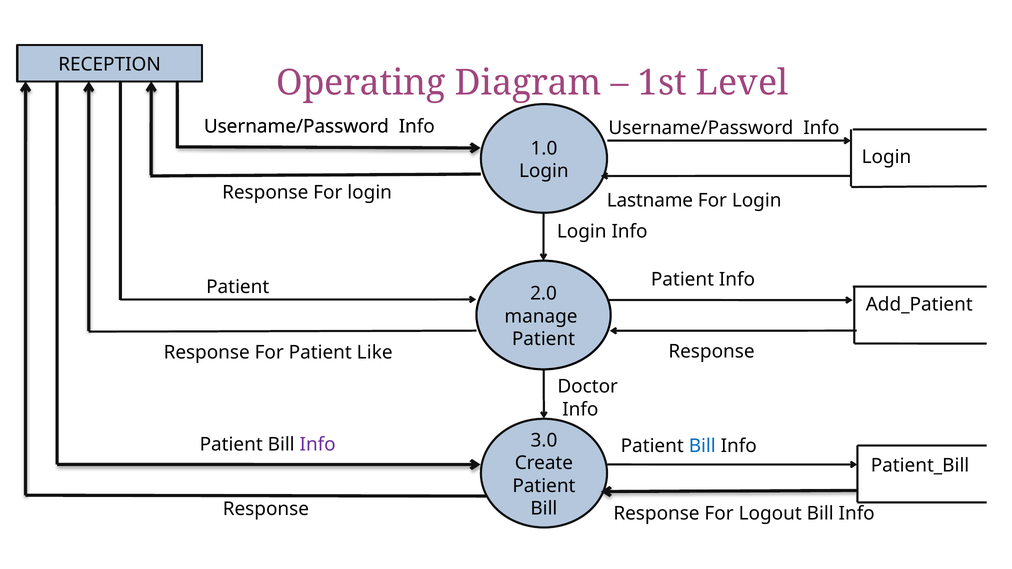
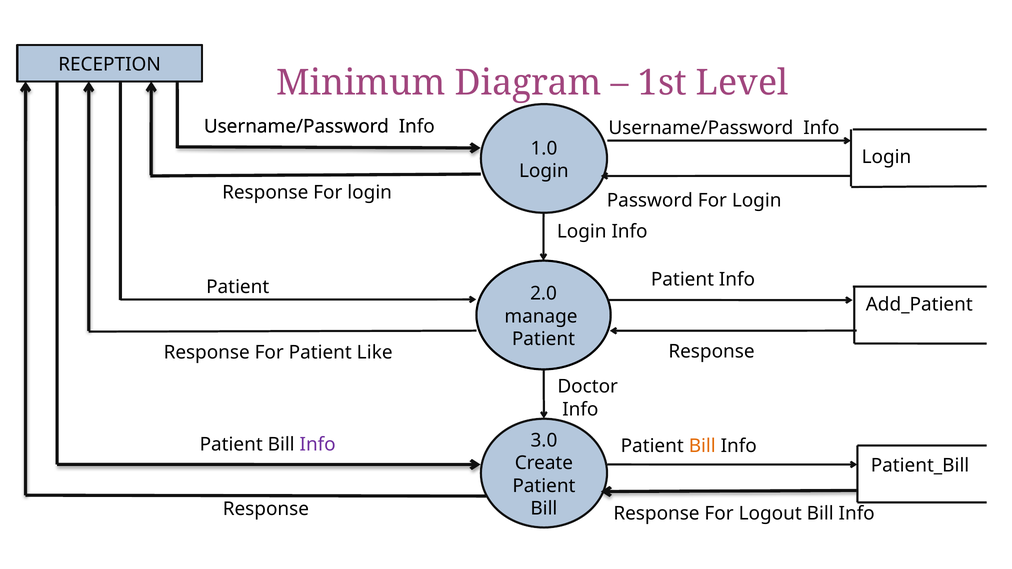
Operating: Operating -> Minimum
Lastname: Lastname -> Password
Bill at (702, 446) colour: blue -> orange
